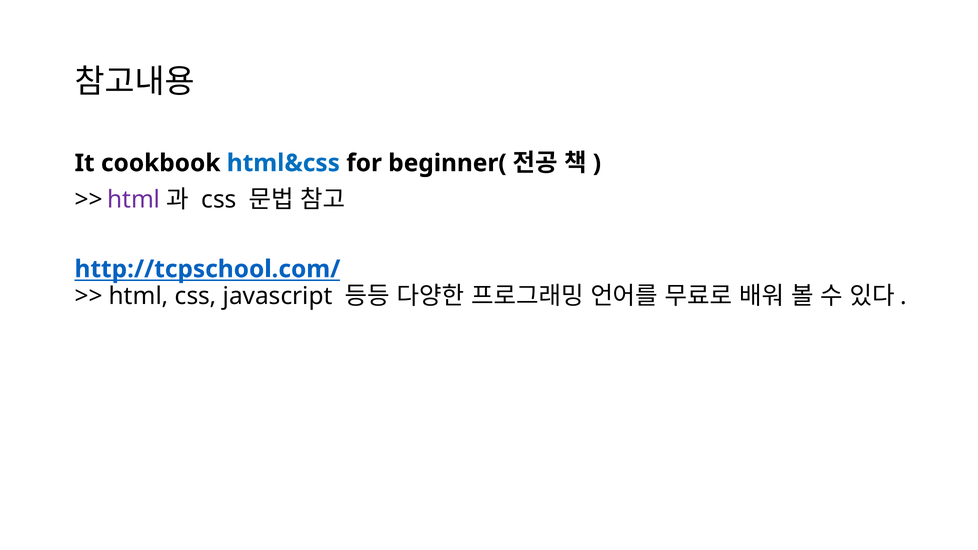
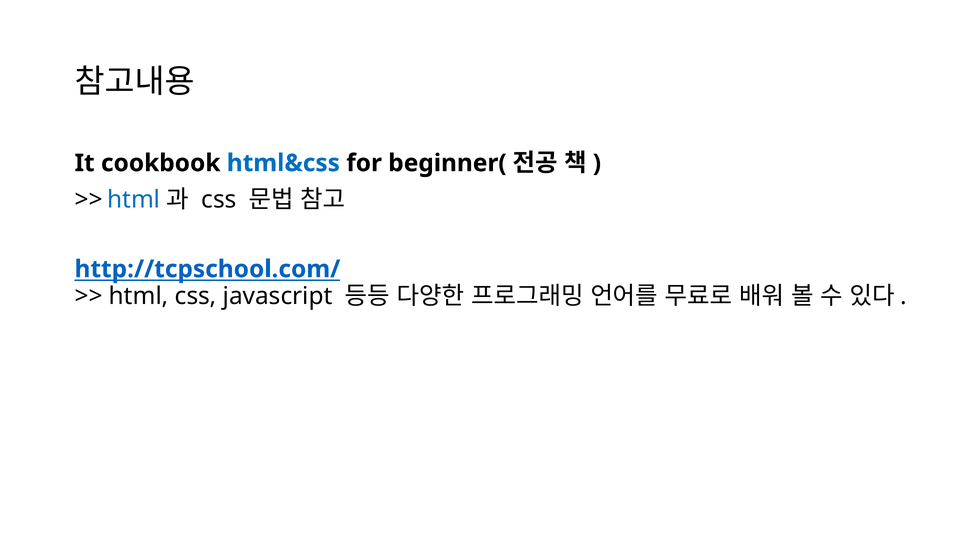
html at (134, 200) colour: purple -> blue
